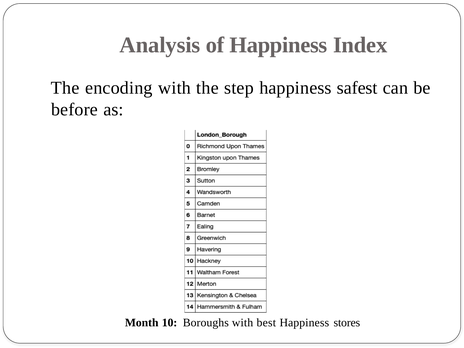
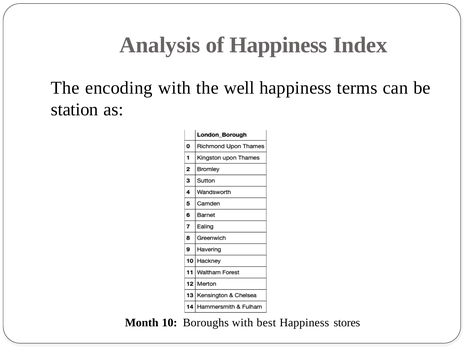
step: step -> well
safest: safest -> terms
before: before -> station
